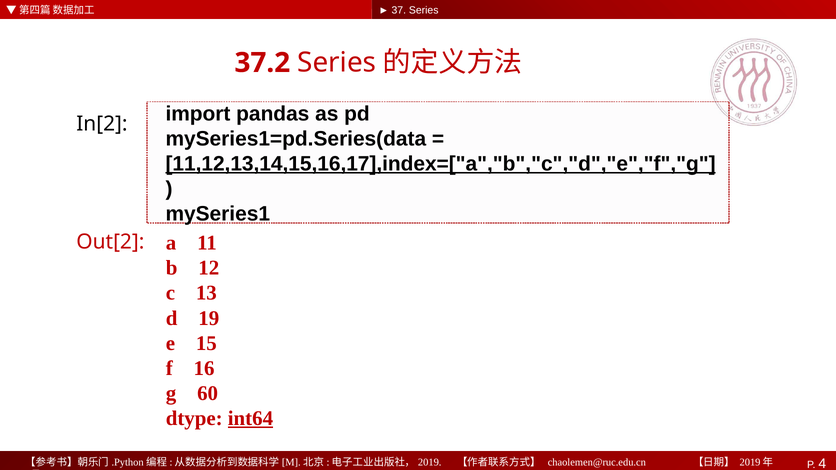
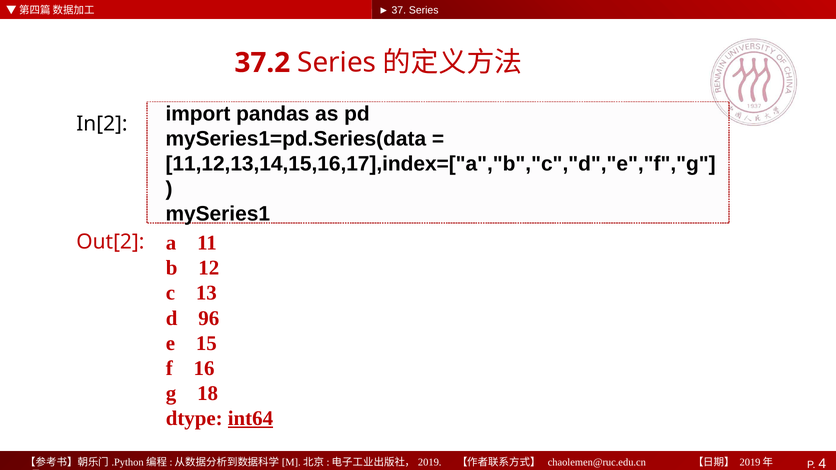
11,12,13,14,15,16,17],index=["a","b","c","d","e","f","g underline: present -> none
19: 19 -> 96
60: 60 -> 18
